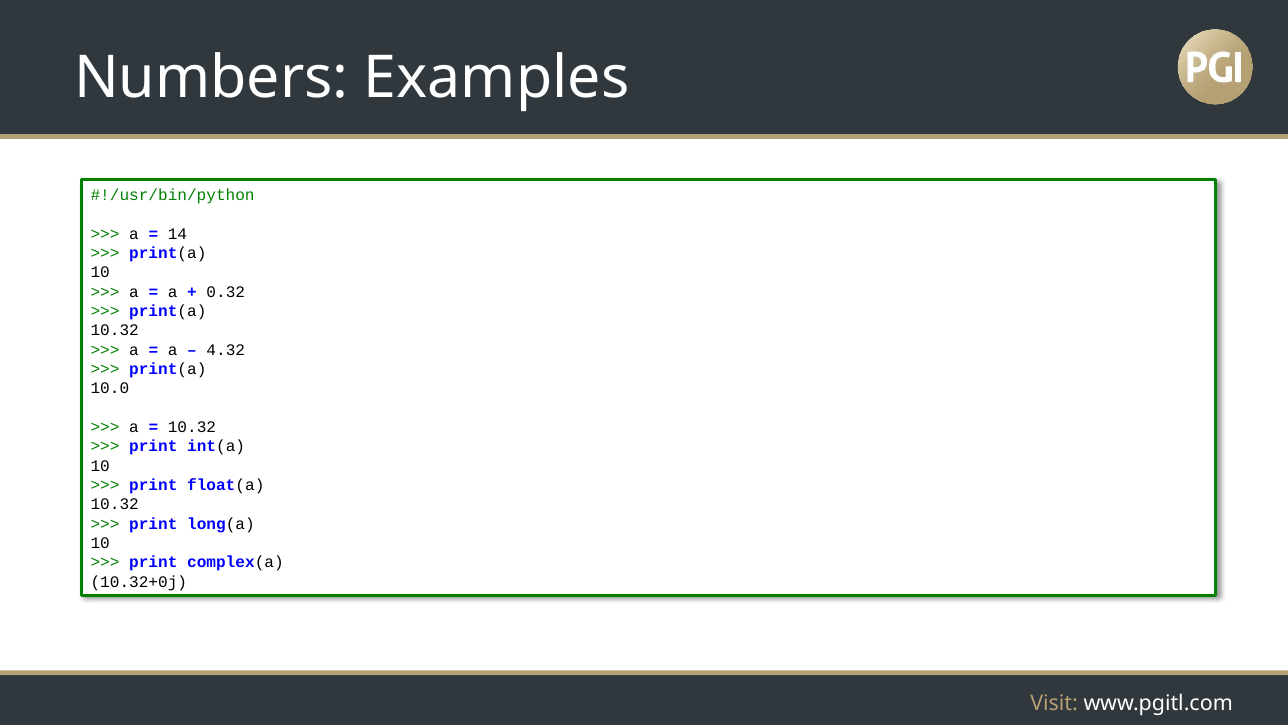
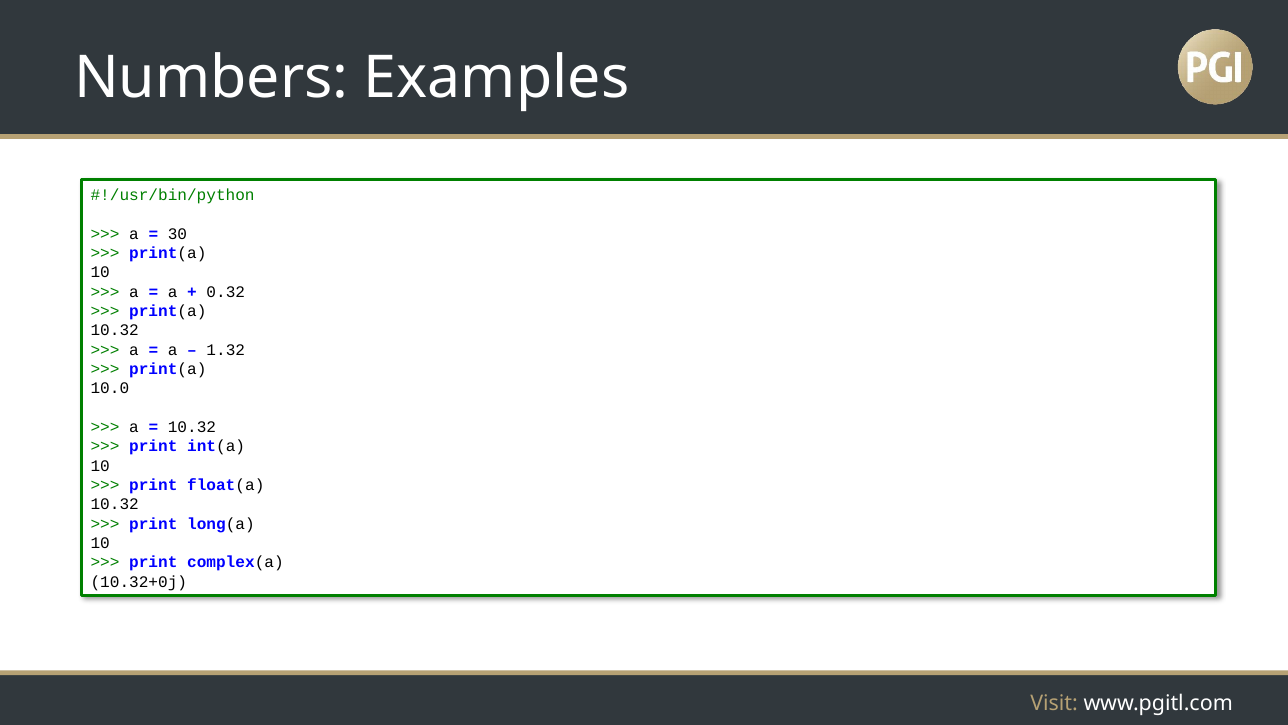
14: 14 -> 30
4.32: 4.32 -> 1.32
